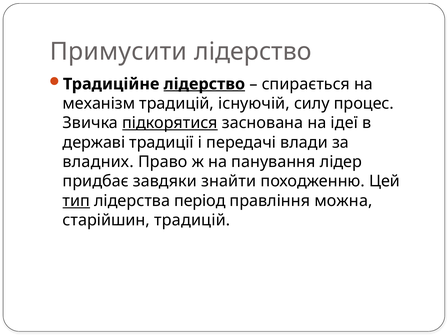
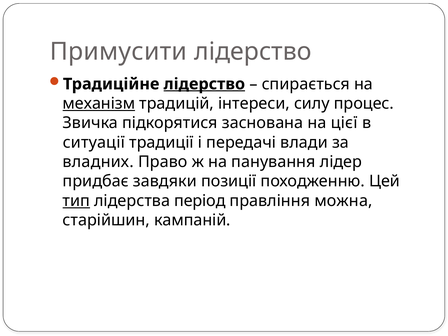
механізм underline: none -> present
існуючій: існуючій -> інтереси
підкорятися underline: present -> none
ідеї: ідеї -> цієї
державі: державі -> ситуації
знайти: знайти -> позиції
старійшин традицій: традицій -> кампаній
